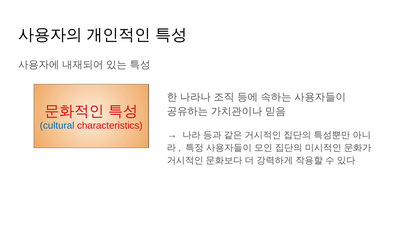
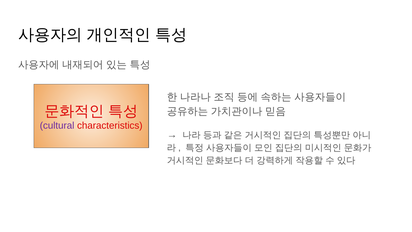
cultural colour: blue -> purple
